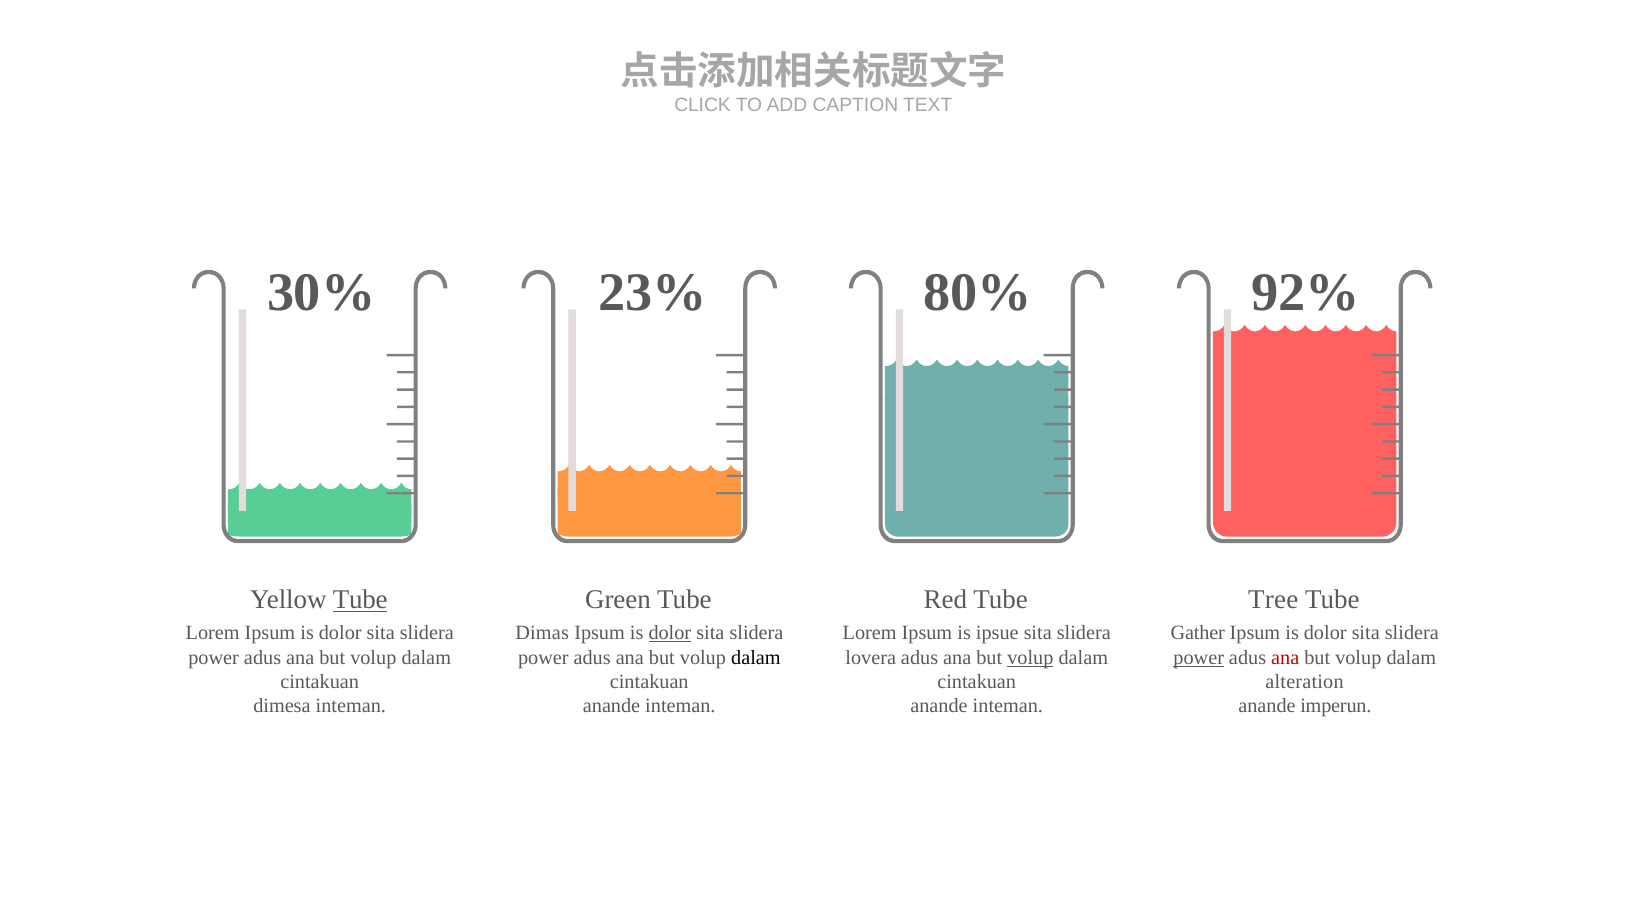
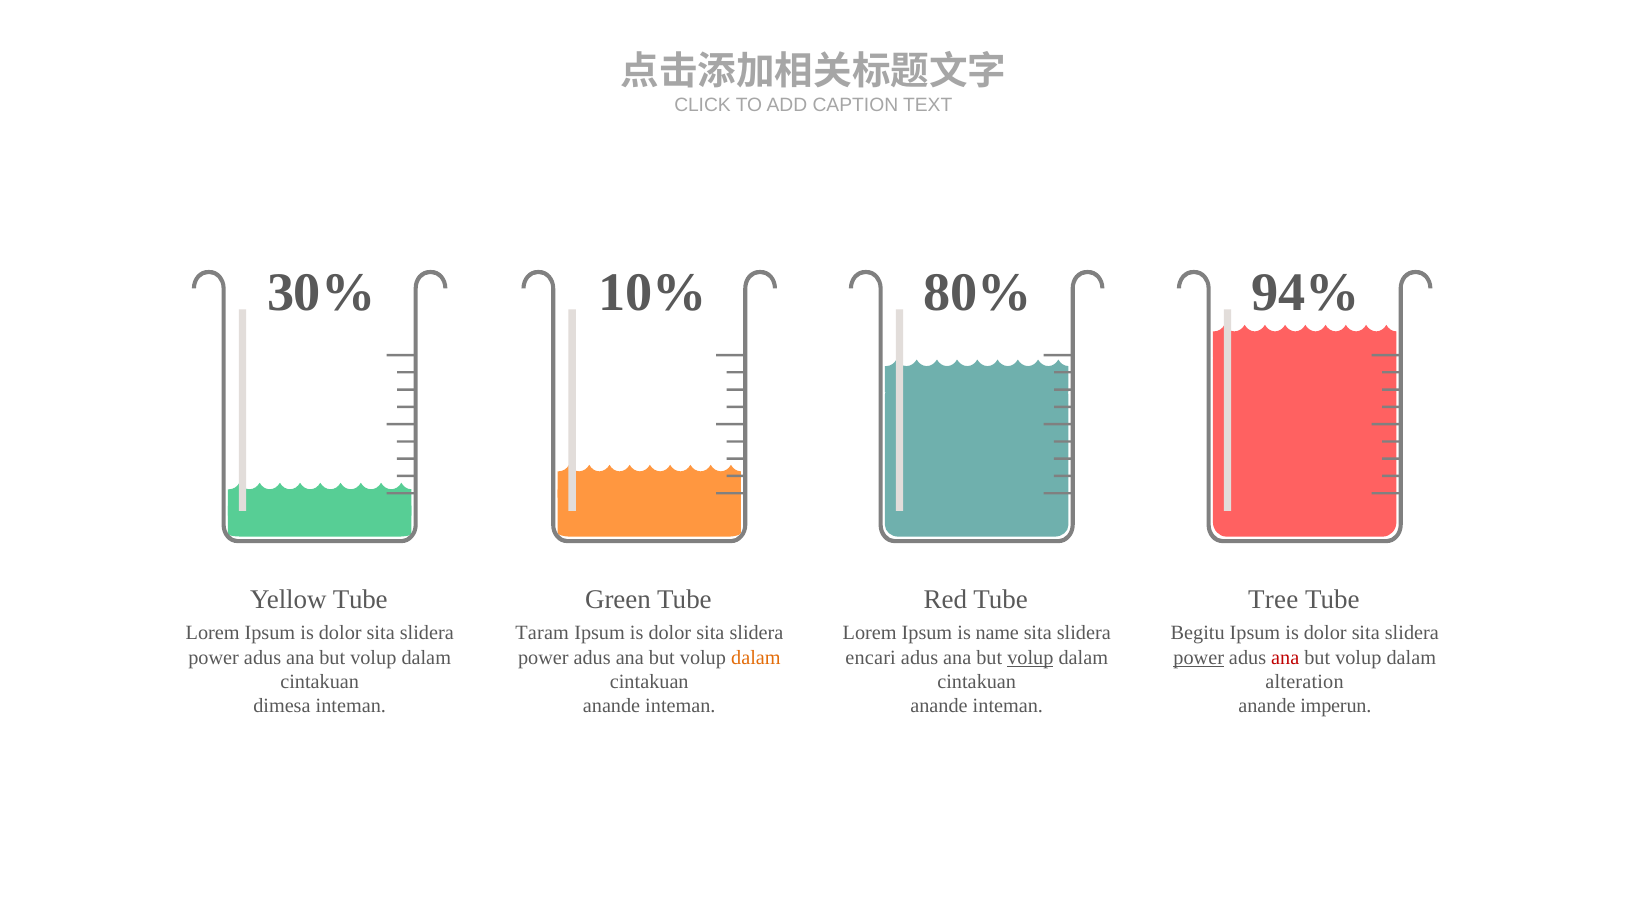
23%: 23% -> 10%
92%: 92% -> 94%
Tube at (360, 600) underline: present -> none
Dimas: Dimas -> Taram
dolor at (670, 633) underline: present -> none
ipsue: ipsue -> name
Gather: Gather -> Begitu
dalam at (756, 658) colour: black -> orange
lovera: lovera -> encari
